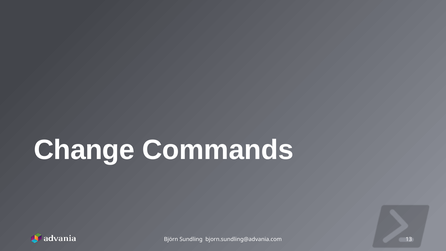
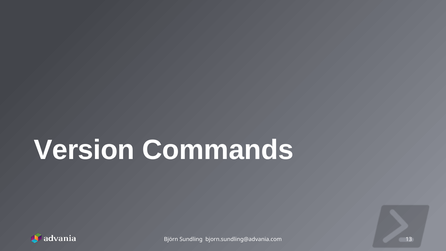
Change: Change -> Version
